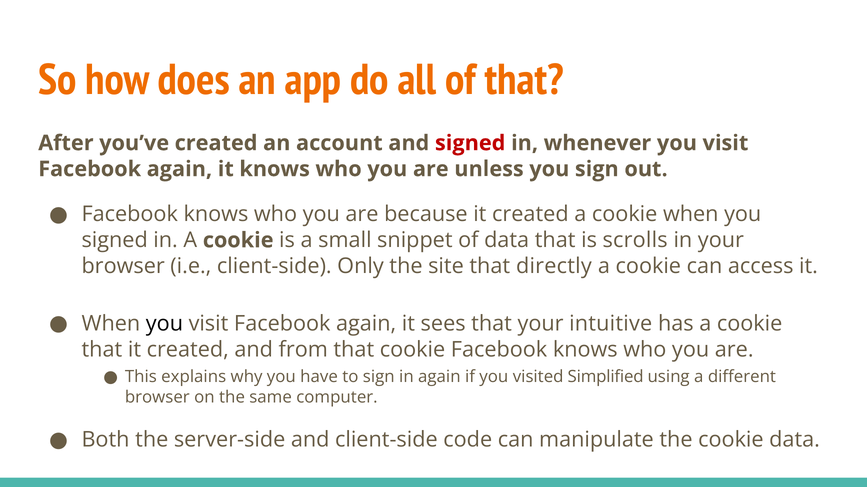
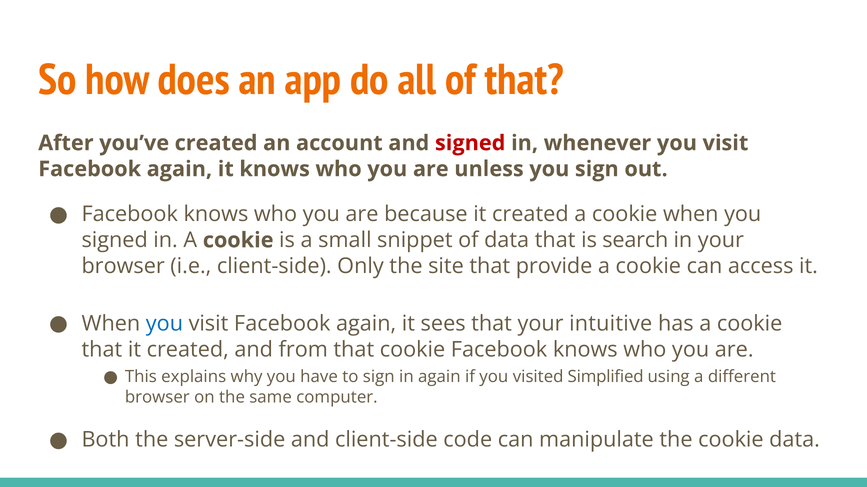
scrolls: scrolls -> search
directly: directly -> provide
you at (164, 324) colour: black -> blue
